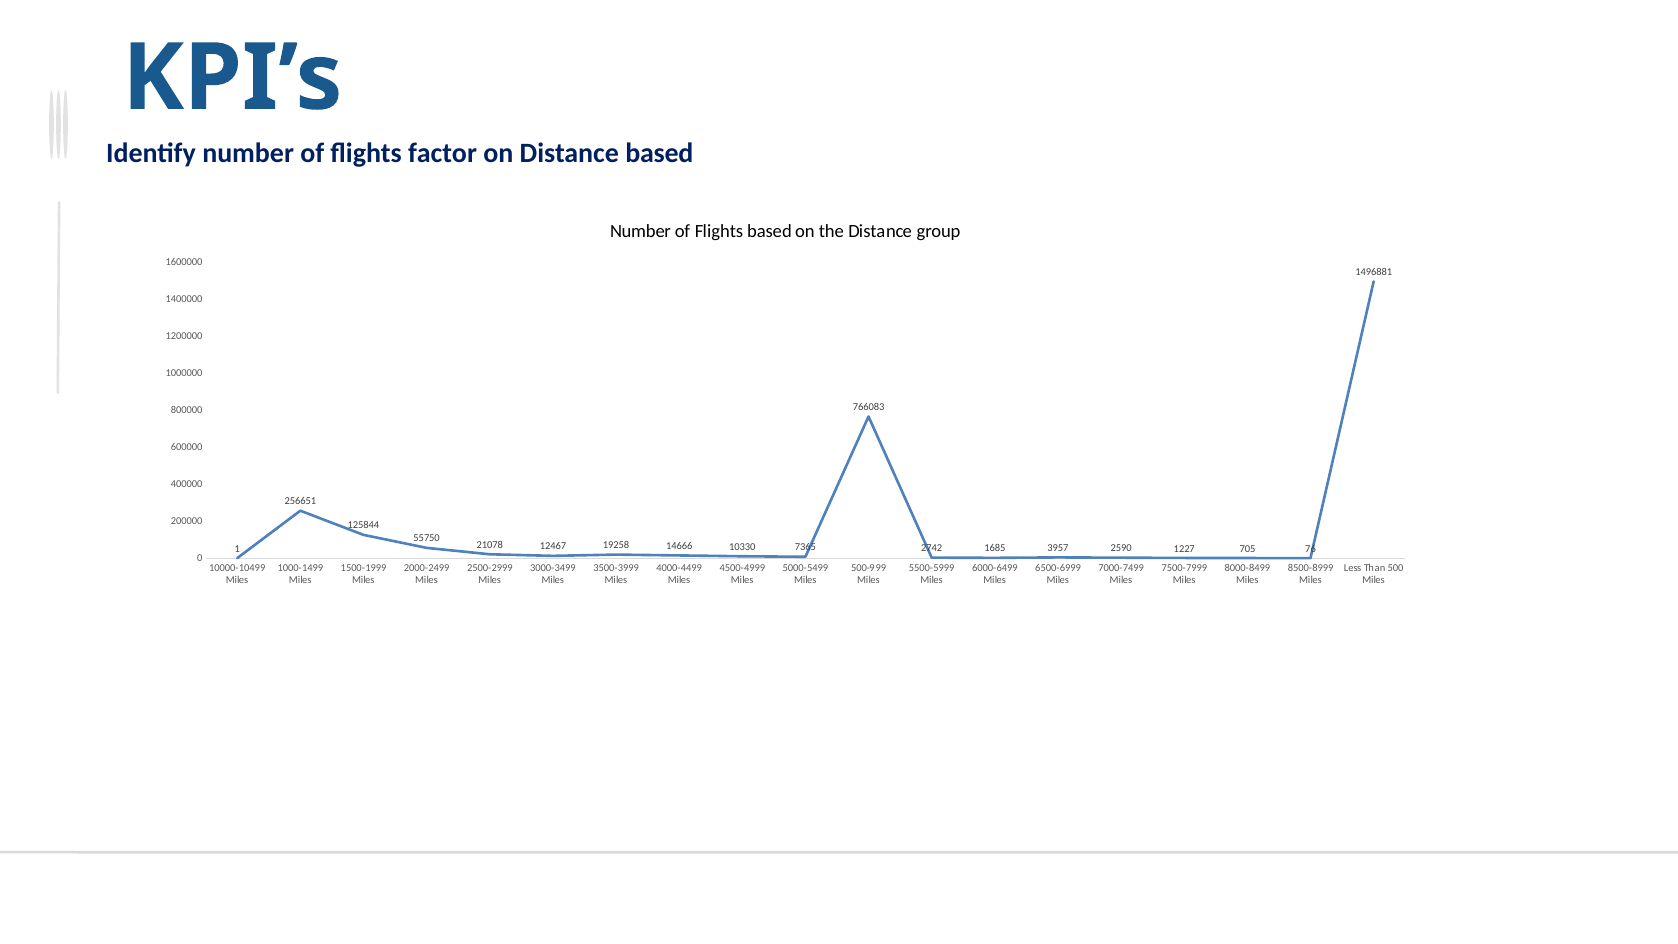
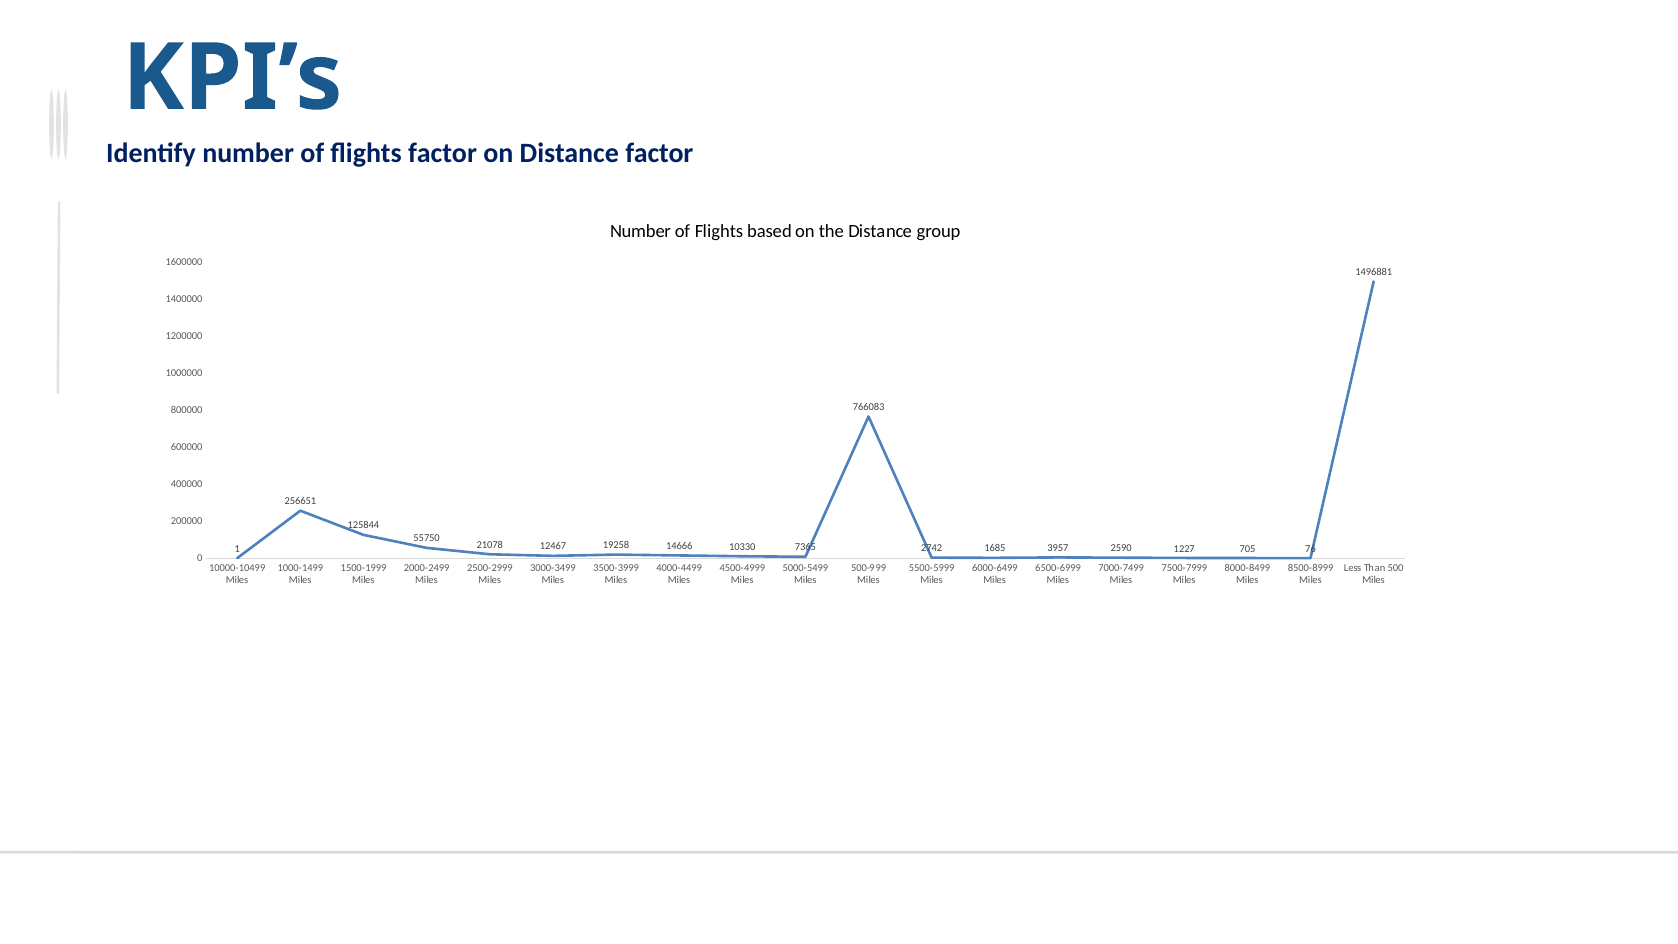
Distance based: based -> factor
